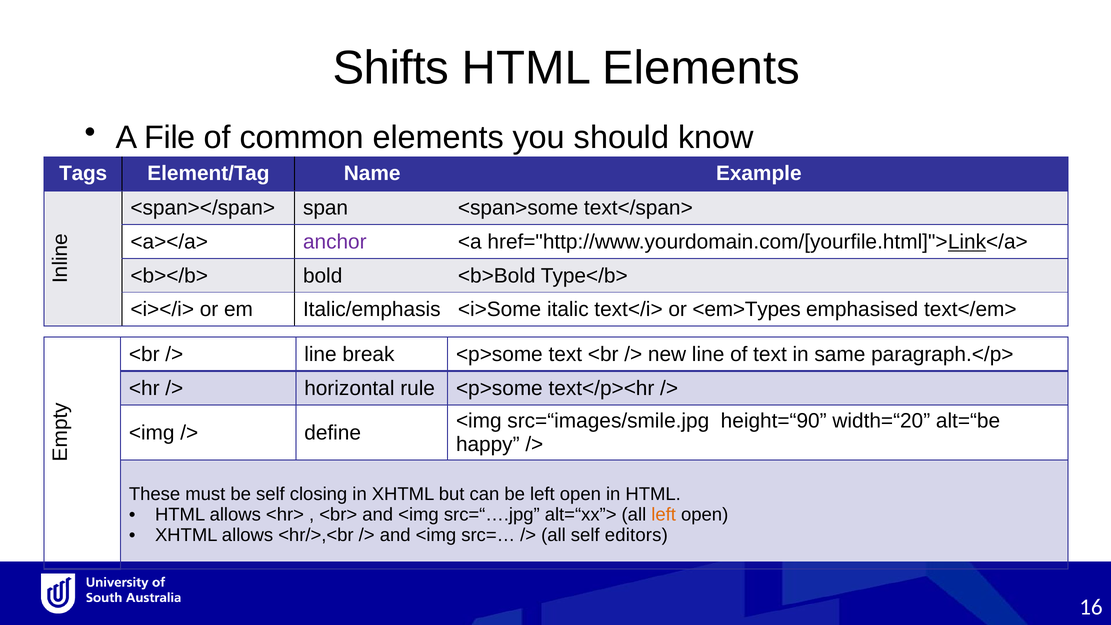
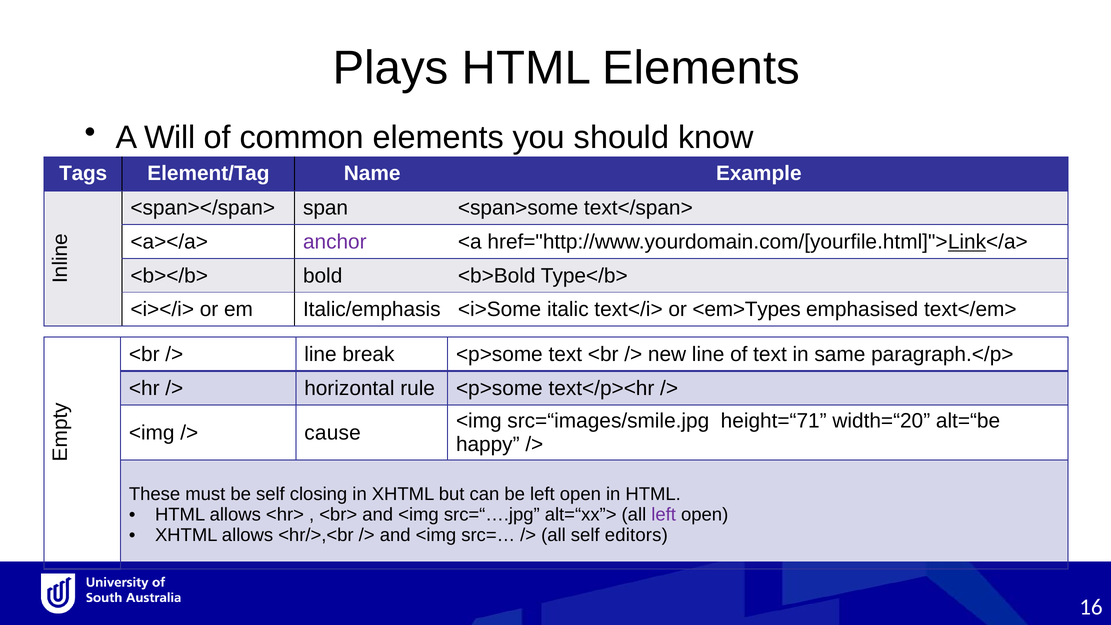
Shifts: Shifts -> Plays
File: File -> Will
height=“90: height=“90 -> height=“71
define: define -> cause
left at (664, 515) colour: orange -> purple
